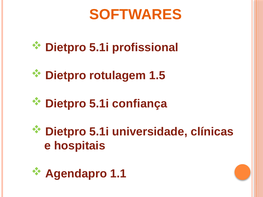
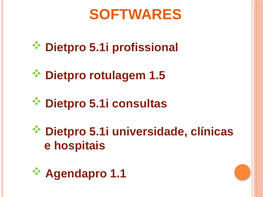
confiança: confiança -> consultas
